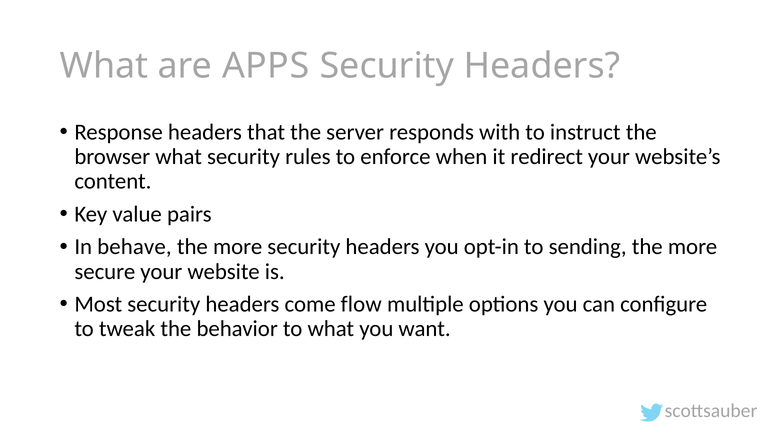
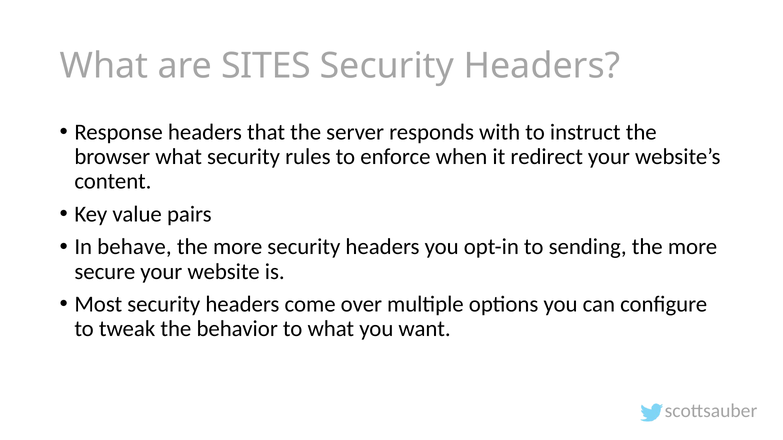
APPS: APPS -> SITES
flow: flow -> over
